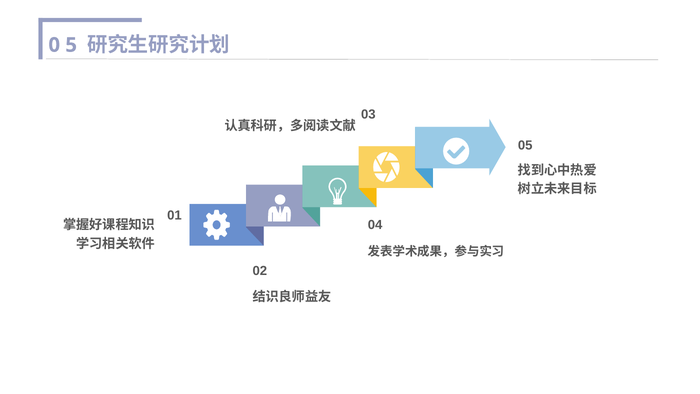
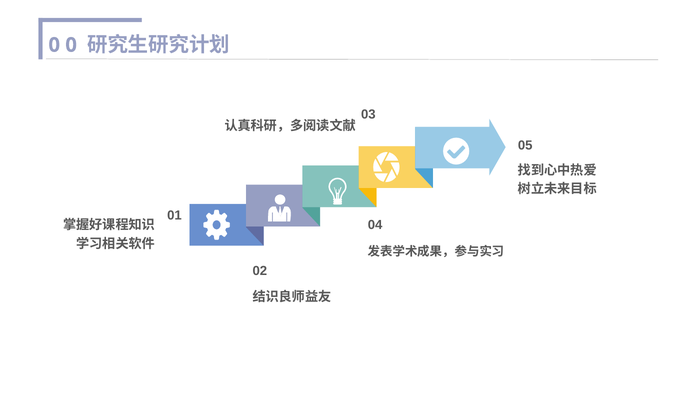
0 5: 5 -> 0
